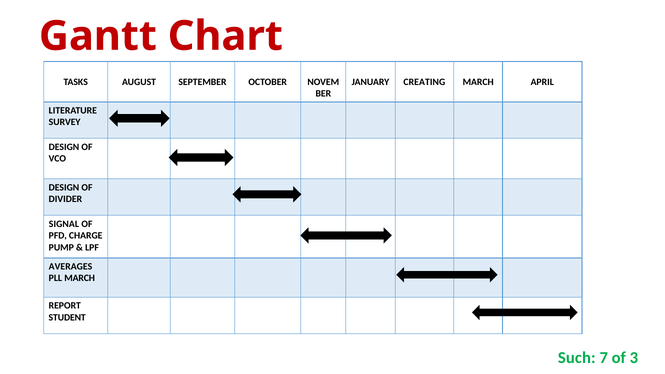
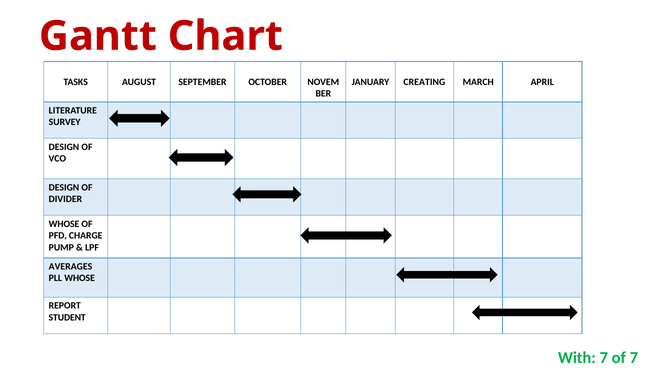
SIGNAL at (64, 224): SIGNAL -> WHOSE
PLL MARCH: MARCH -> WHOSE
Such: Such -> With
of 3: 3 -> 7
